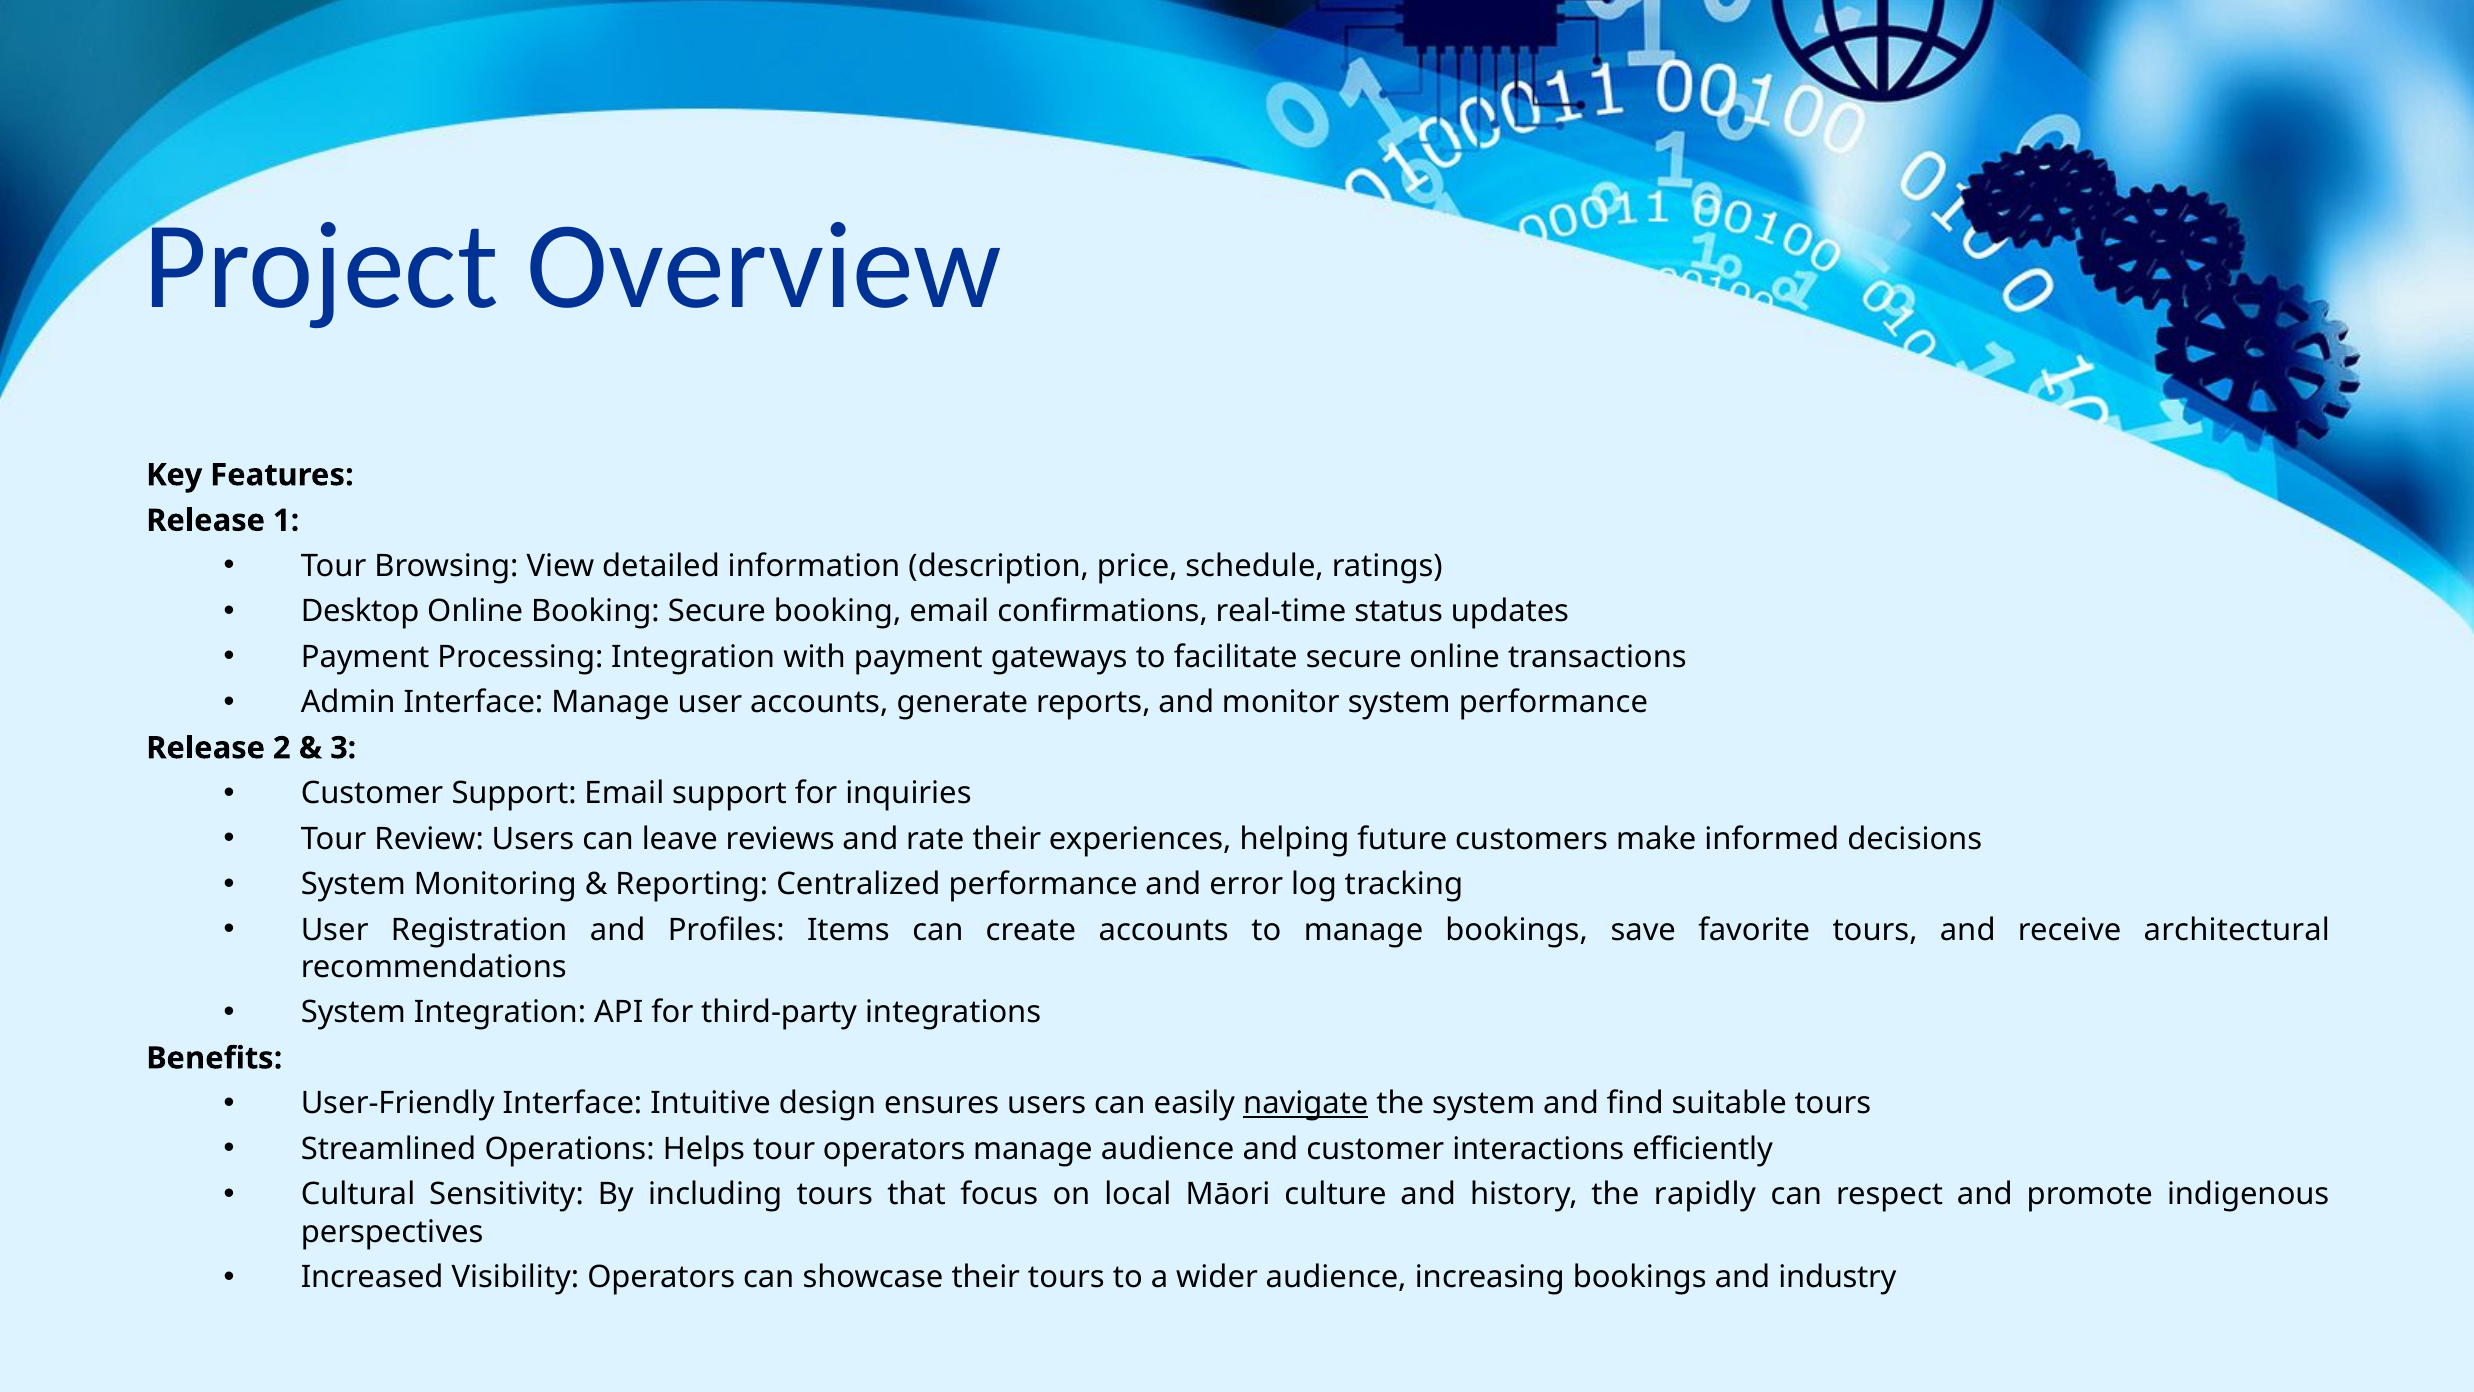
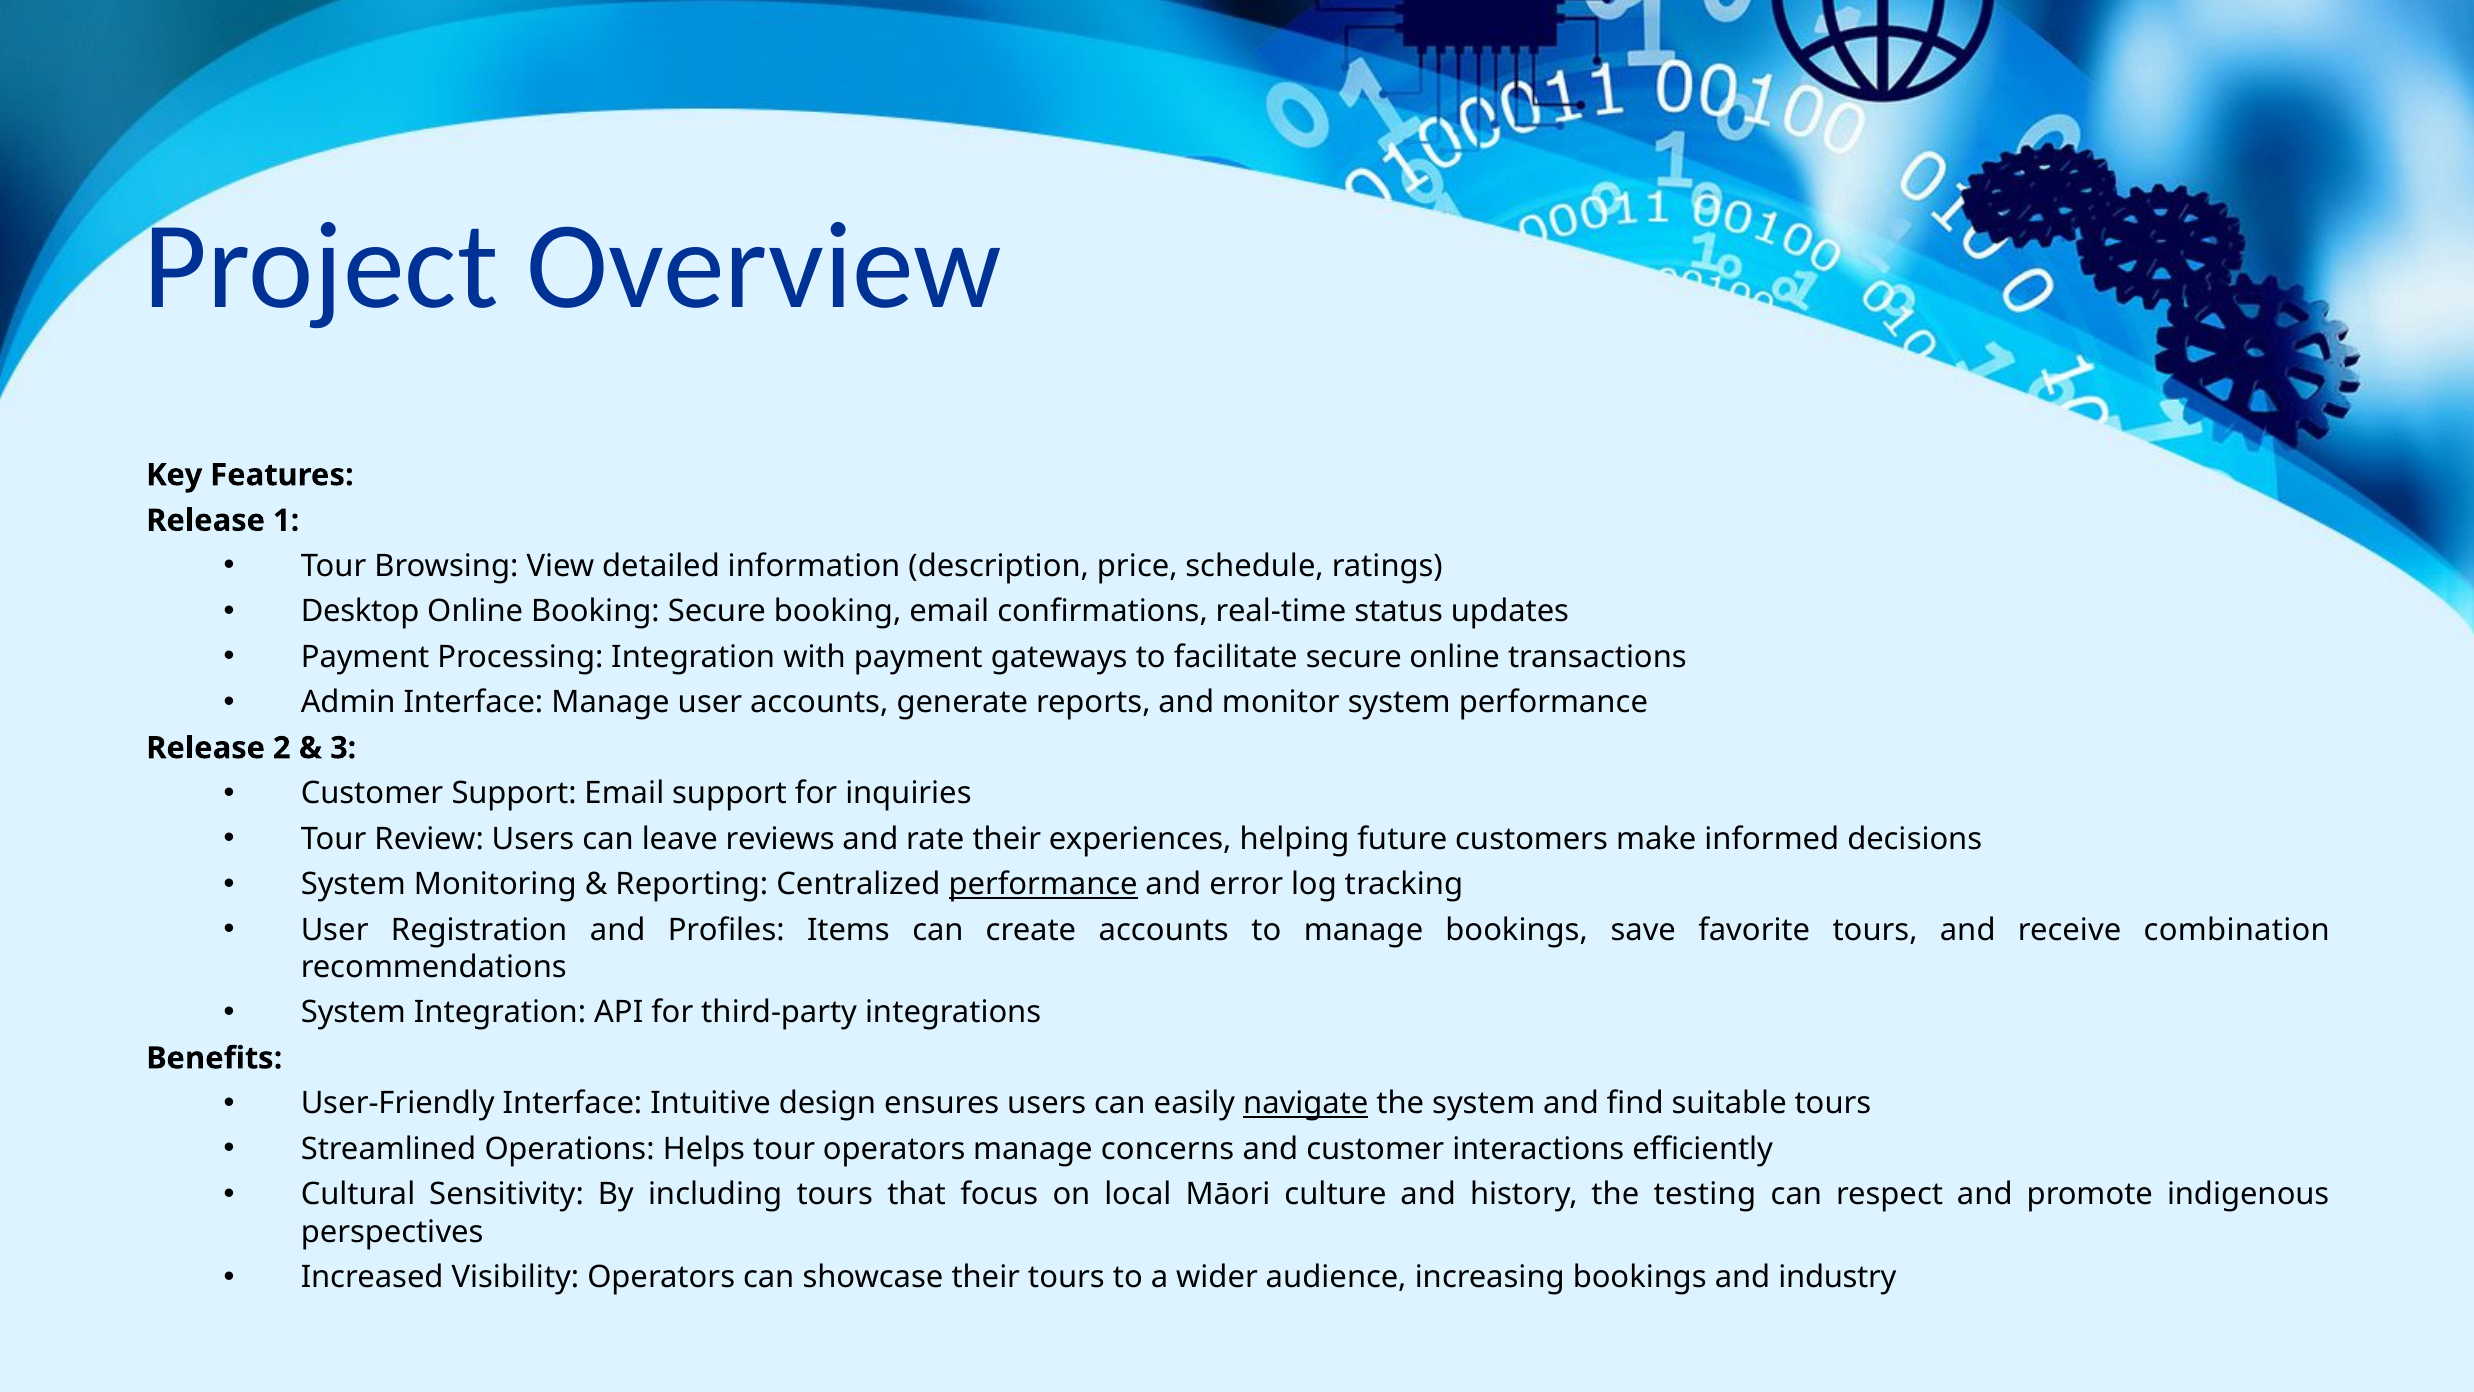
performance at (1043, 884) underline: none -> present
architectural: architectural -> combination
manage audience: audience -> concerns
rapidly: rapidly -> testing
